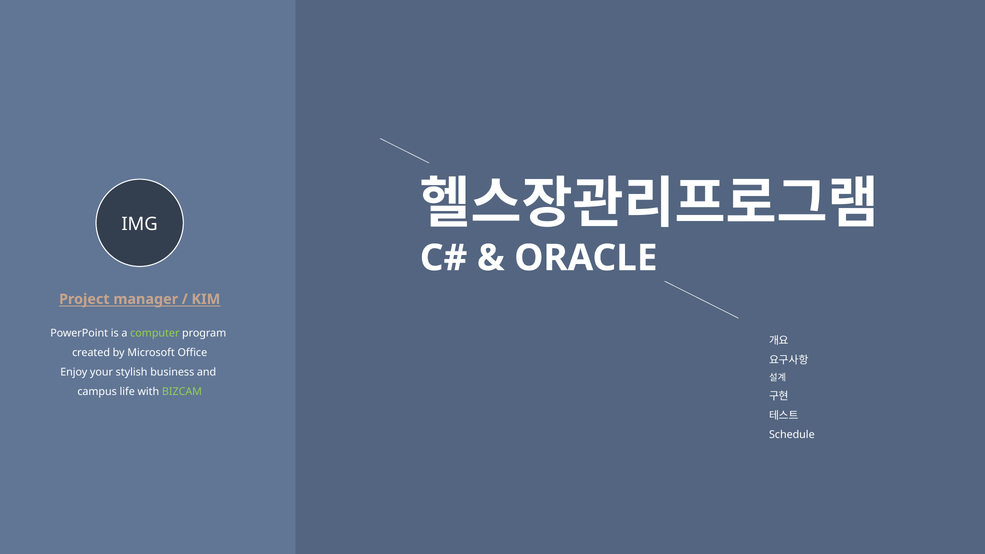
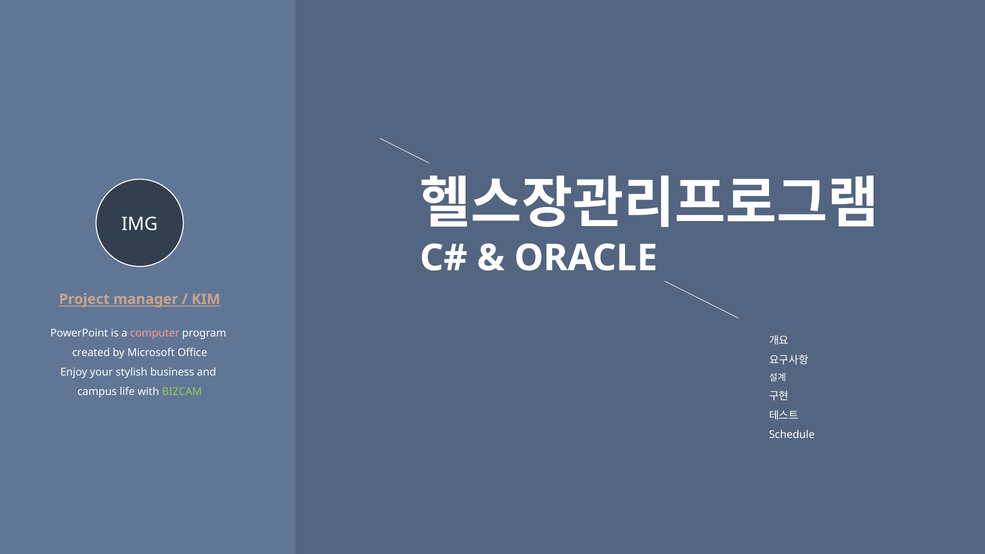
computer colour: light green -> pink
